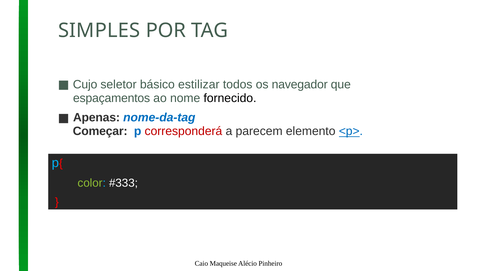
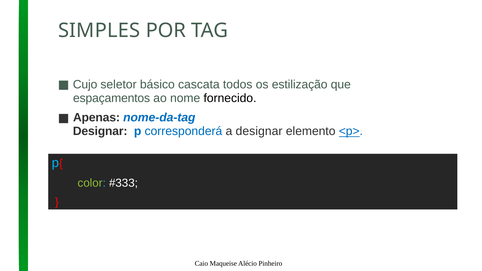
estilizar: estilizar -> cascata
navegador: navegador -> estilização
Começar at (100, 131): Começar -> Designar
corresponderá colour: red -> blue
a parecem: parecem -> designar
